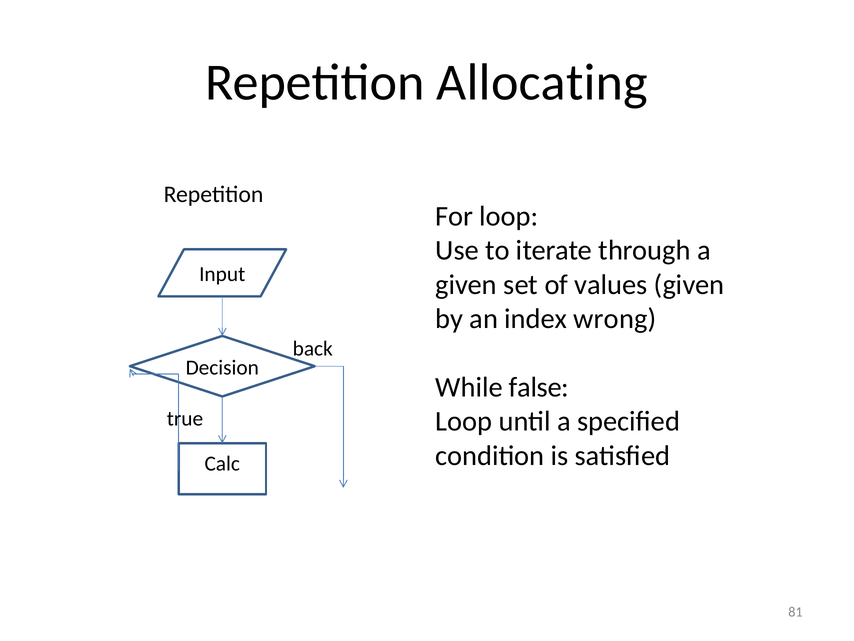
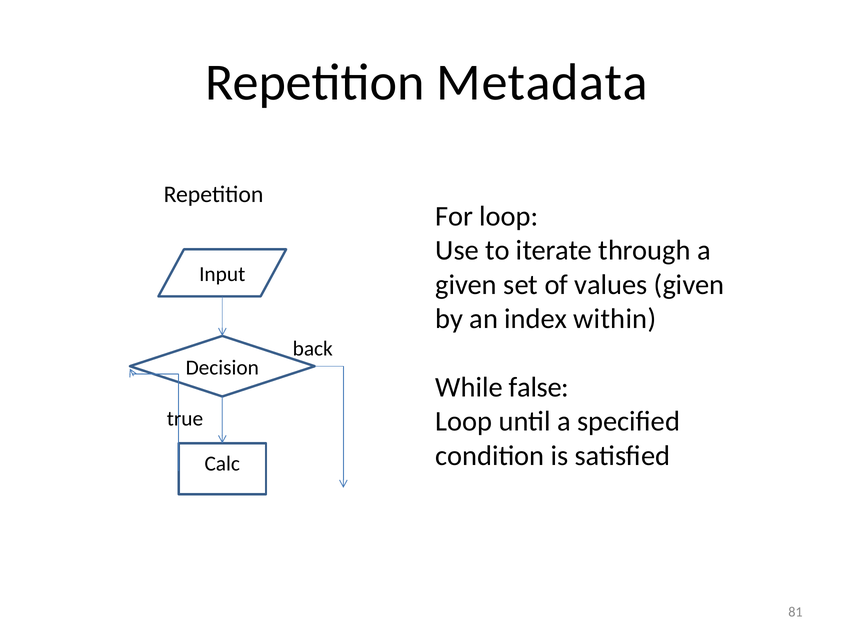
Allocating: Allocating -> Metadata
wrong: wrong -> within
